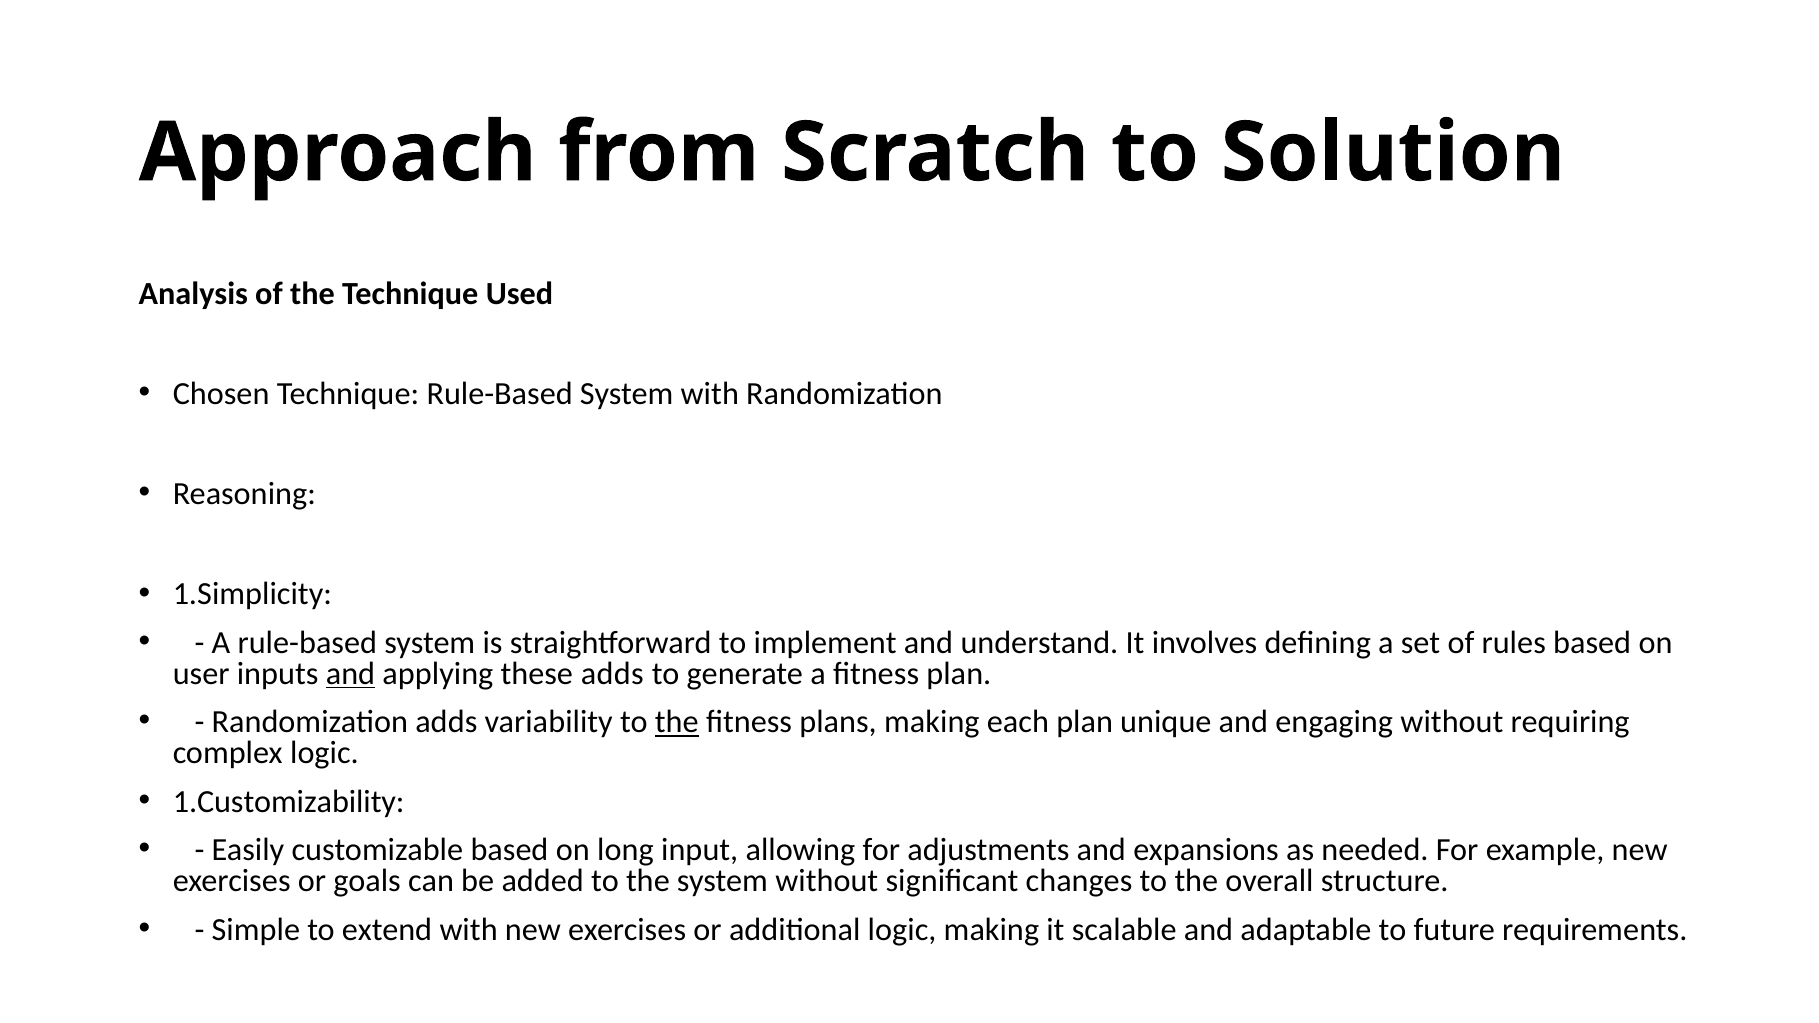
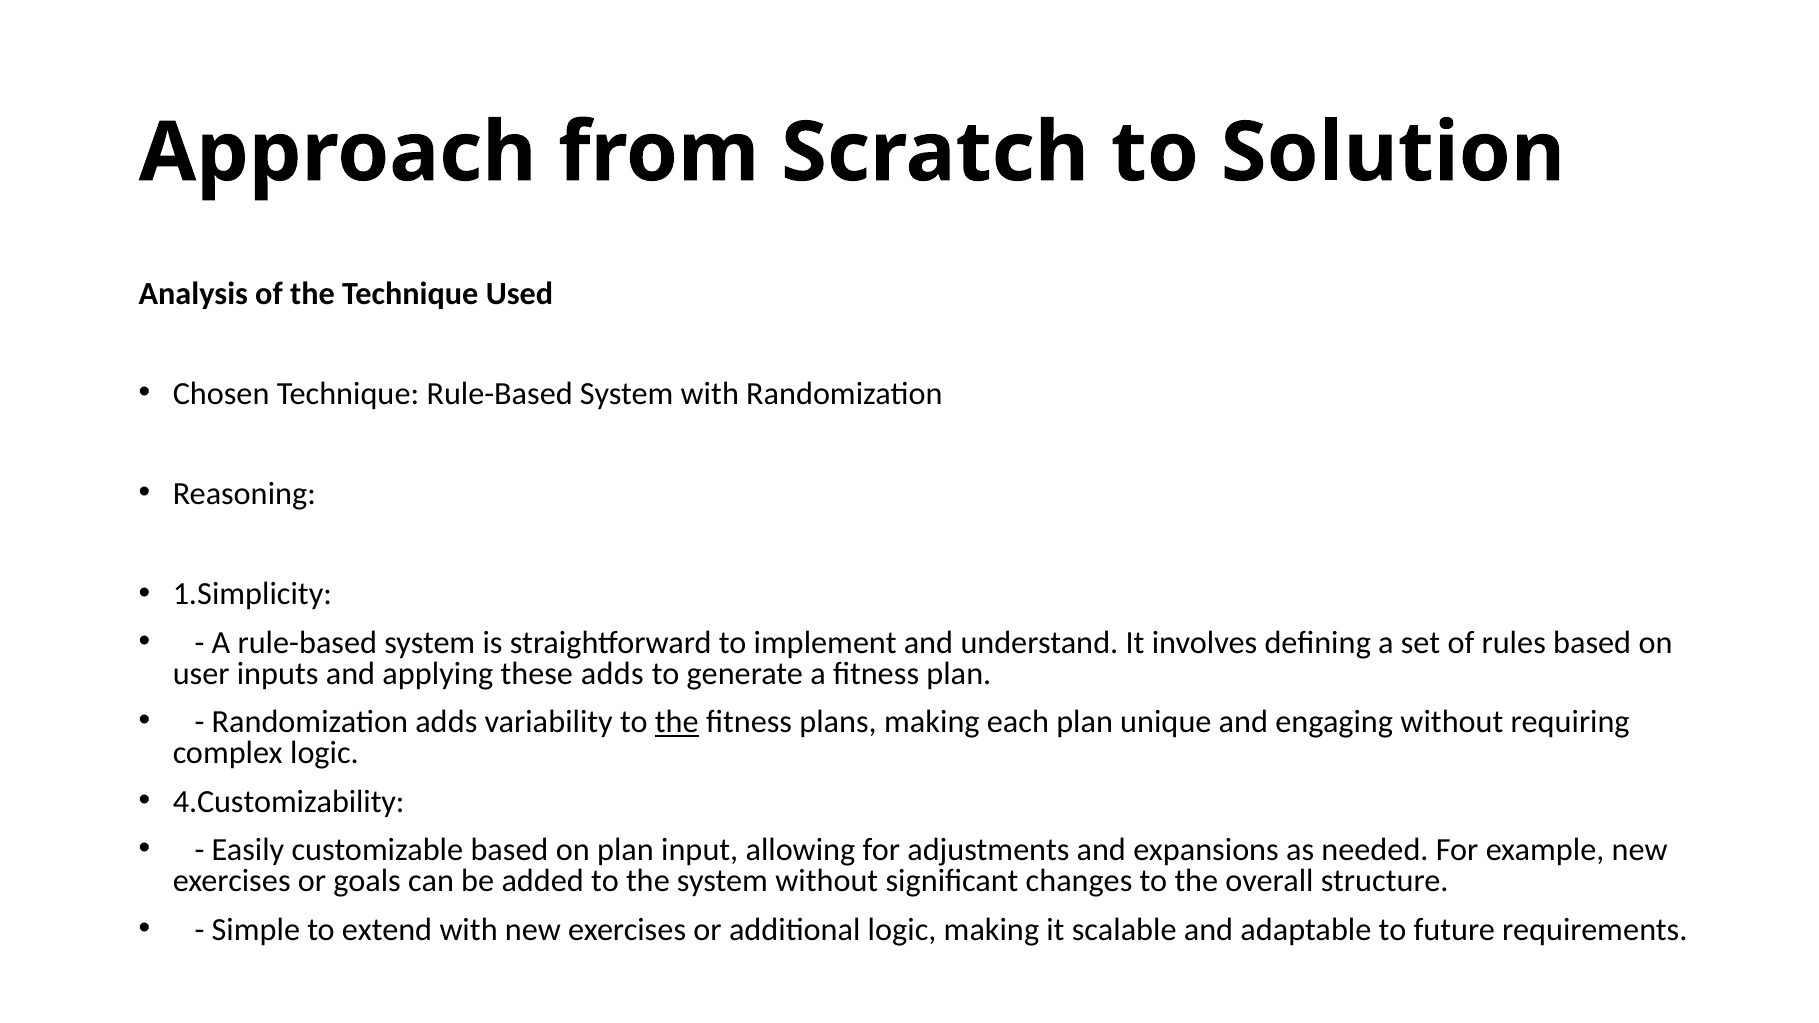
and at (350, 674) underline: present -> none
1.Customizability: 1.Customizability -> 4.Customizability
on long: long -> plan
